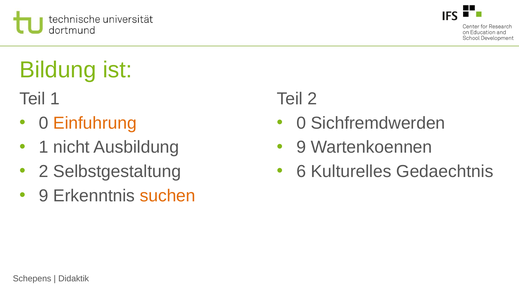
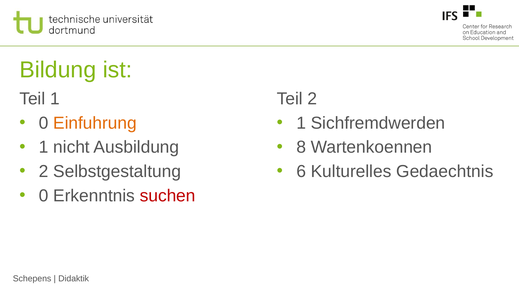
0 at (301, 123): 0 -> 1
9 at (301, 147): 9 -> 8
9 at (44, 196): 9 -> 0
suchen colour: orange -> red
